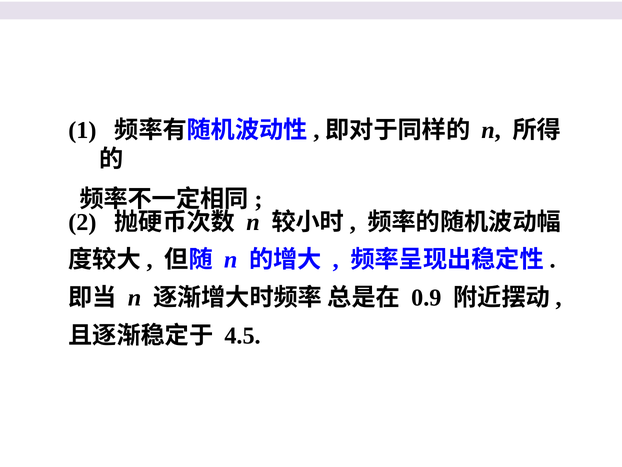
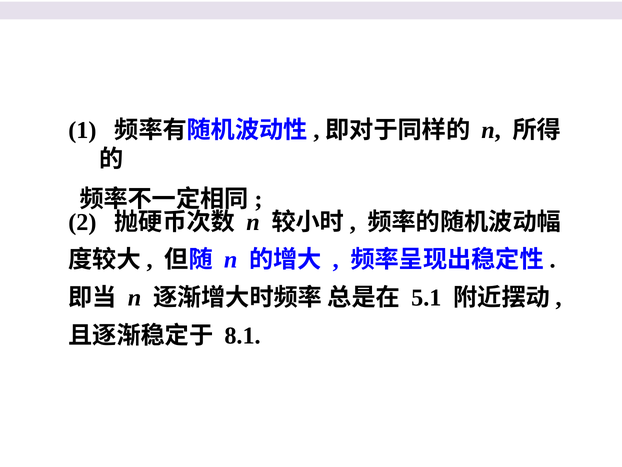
0.9: 0.9 -> 5.1
4.5: 4.5 -> 8.1
